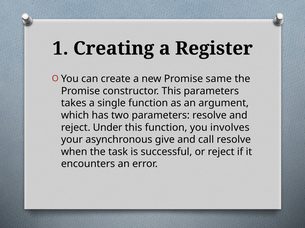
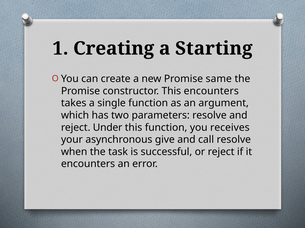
Register: Register -> Starting
This parameters: parameters -> encounters
involves: involves -> receives
